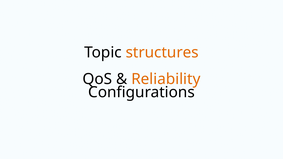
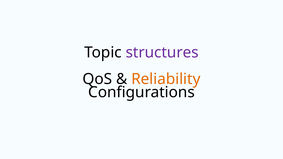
structures colour: orange -> purple
